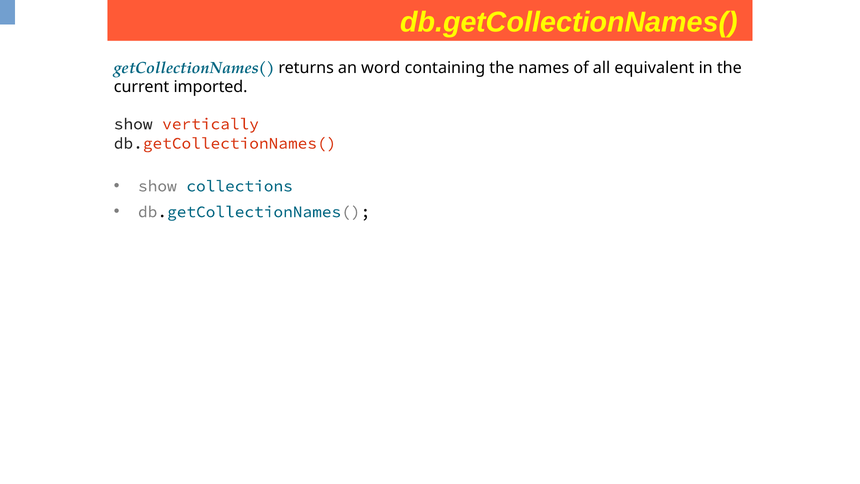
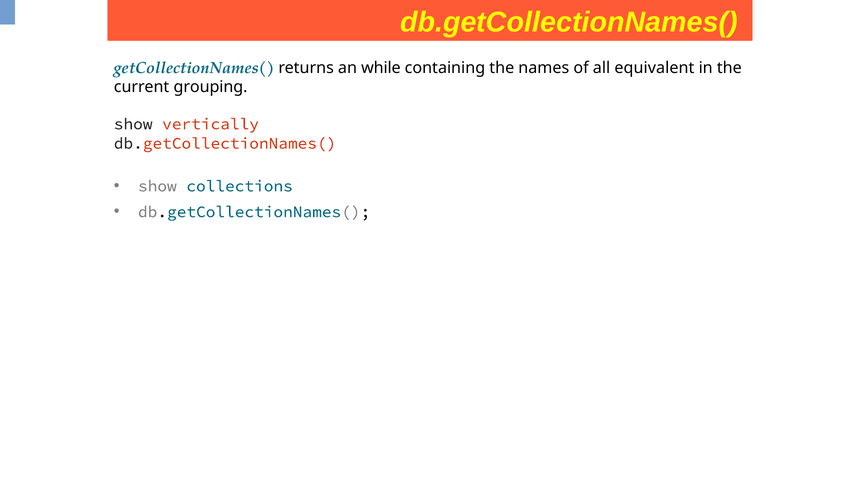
word: word -> while
imported: imported -> grouping
